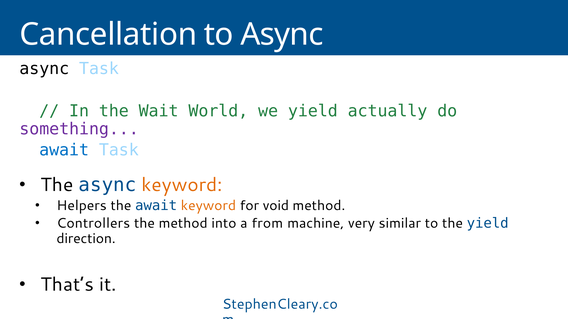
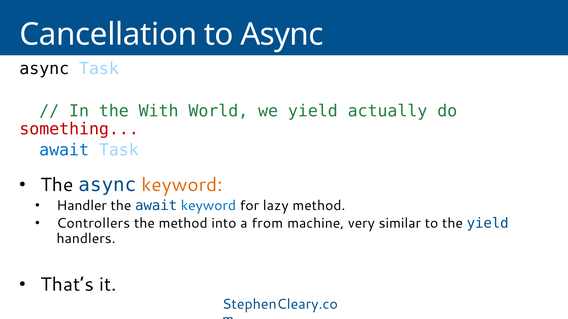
Wait: Wait -> With
something colour: purple -> red
Helpers: Helpers -> Handler
keyword at (208, 206) colour: orange -> blue
void: void -> lazy
direction: direction -> handlers
